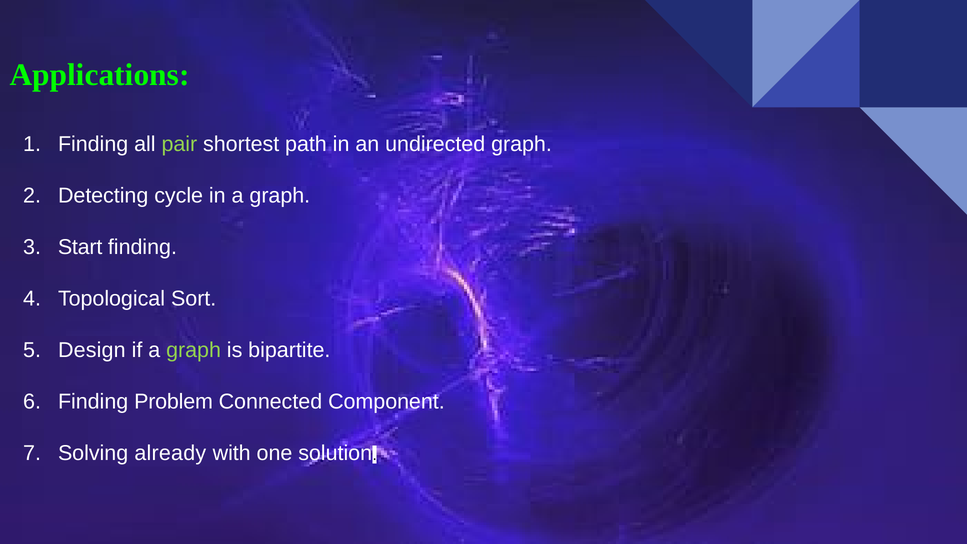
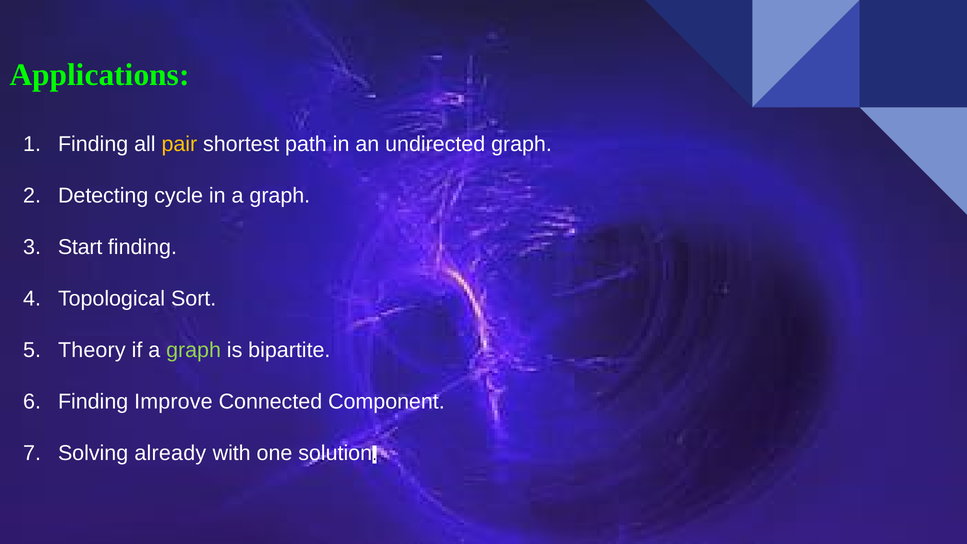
pair colour: light green -> yellow
Design: Design -> Theory
Problem: Problem -> Improve
